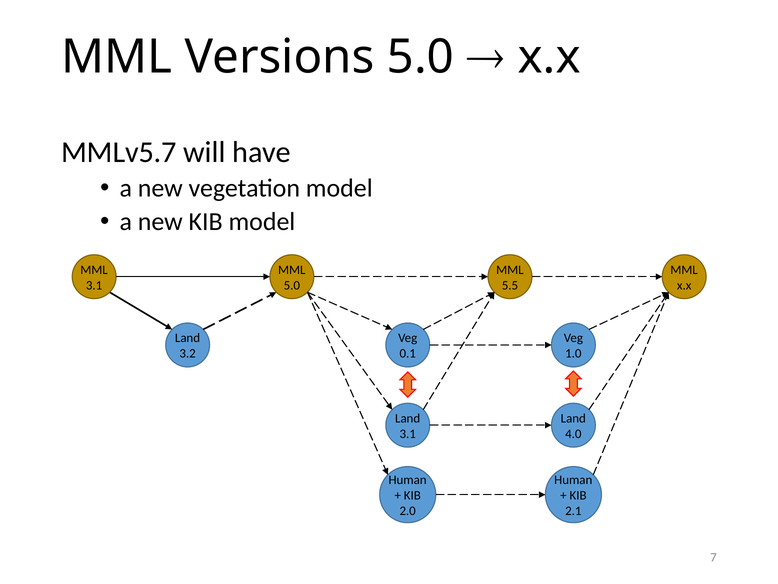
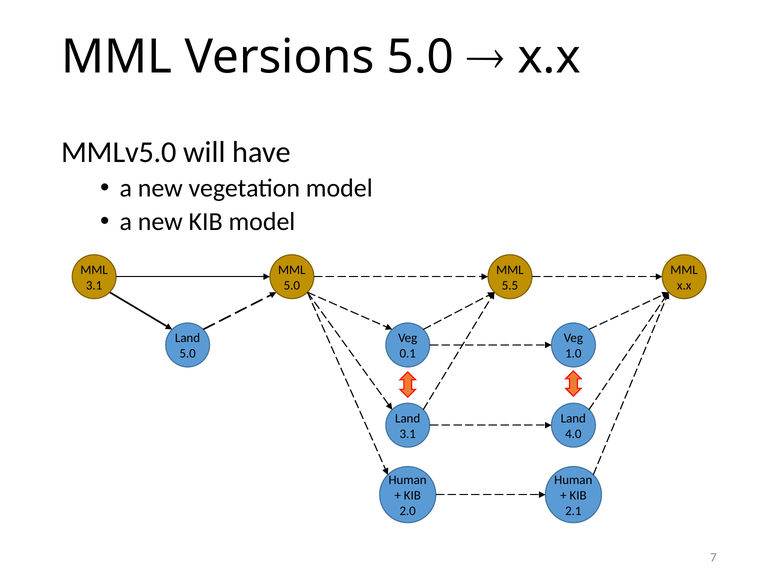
MMLv5.7: MMLv5.7 -> MMLv5.0
3.2 at (188, 353): 3.2 -> 5.0
